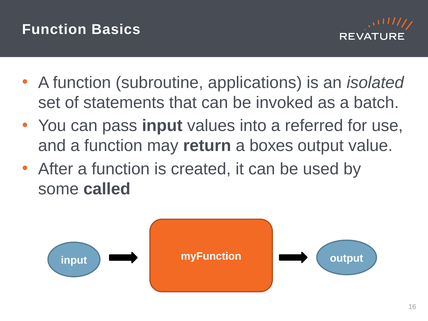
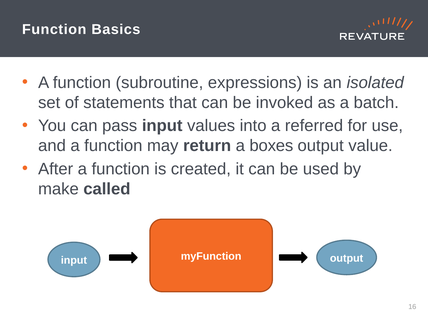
applications: applications -> expressions
some: some -> make
